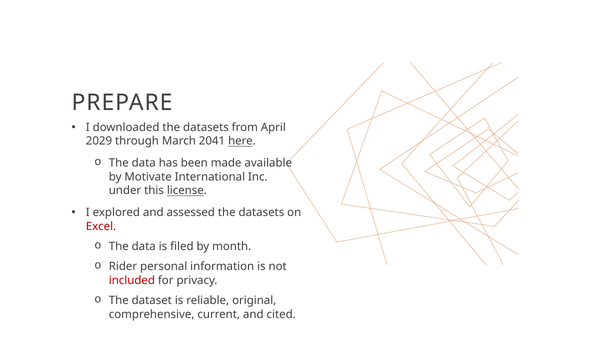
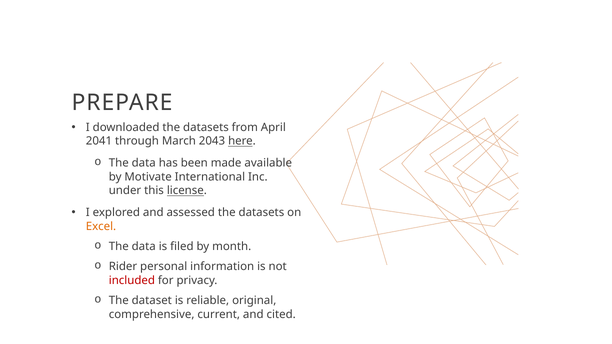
2029: 2029 -> 2041
2041: 2041 -> 2043
Excel colour: red -> orange
